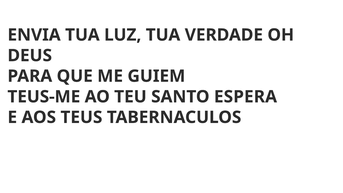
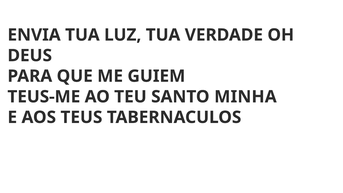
ESPERA: ESPERA -> MINHA
